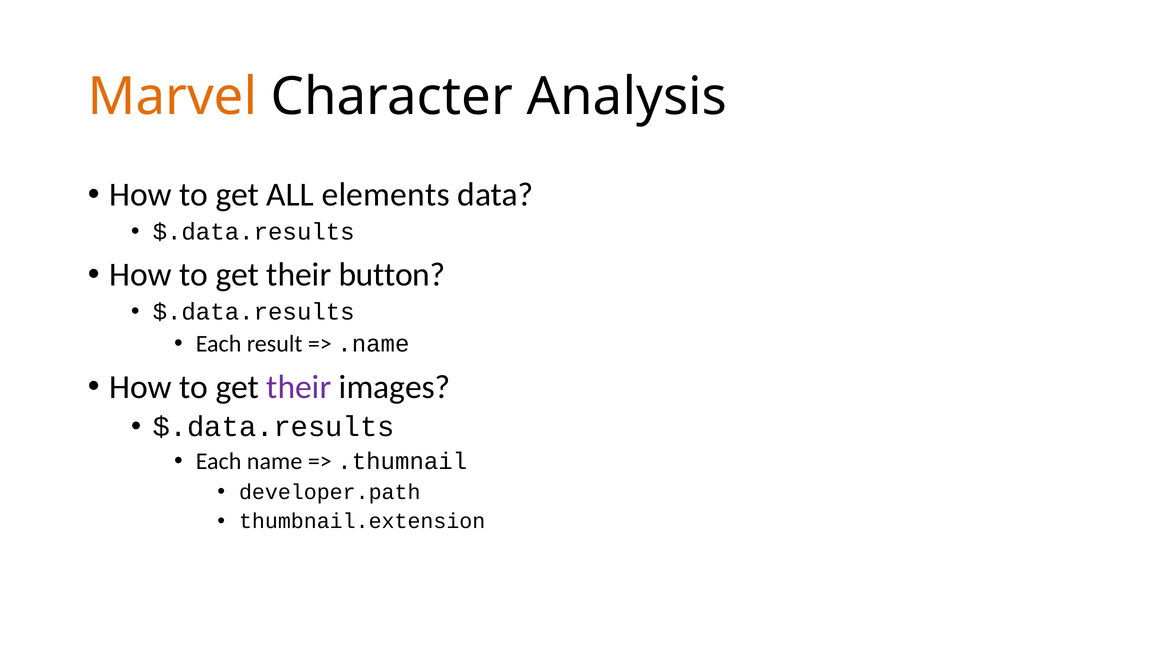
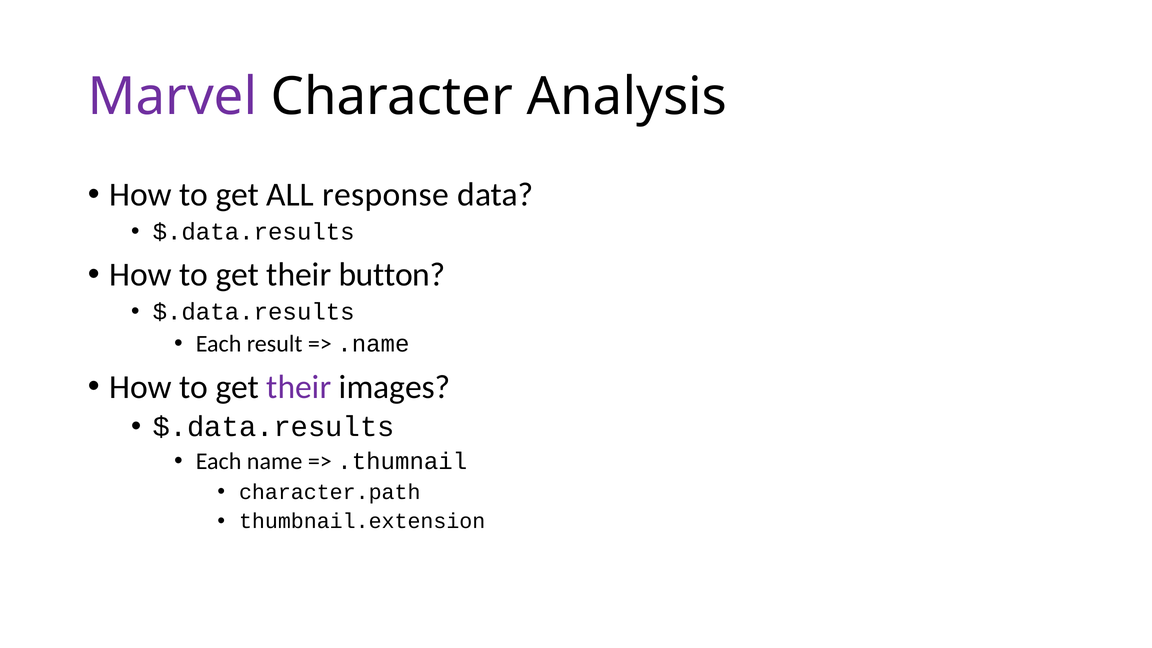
Marvel colour: orange -> purple
elements: elements -> response
developer.path: developer.path -> character.path
